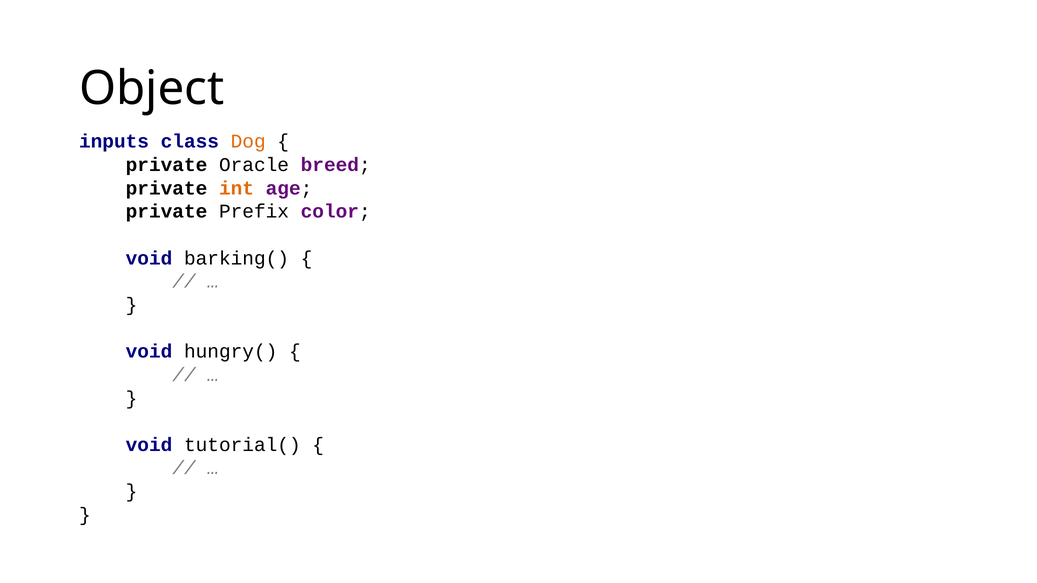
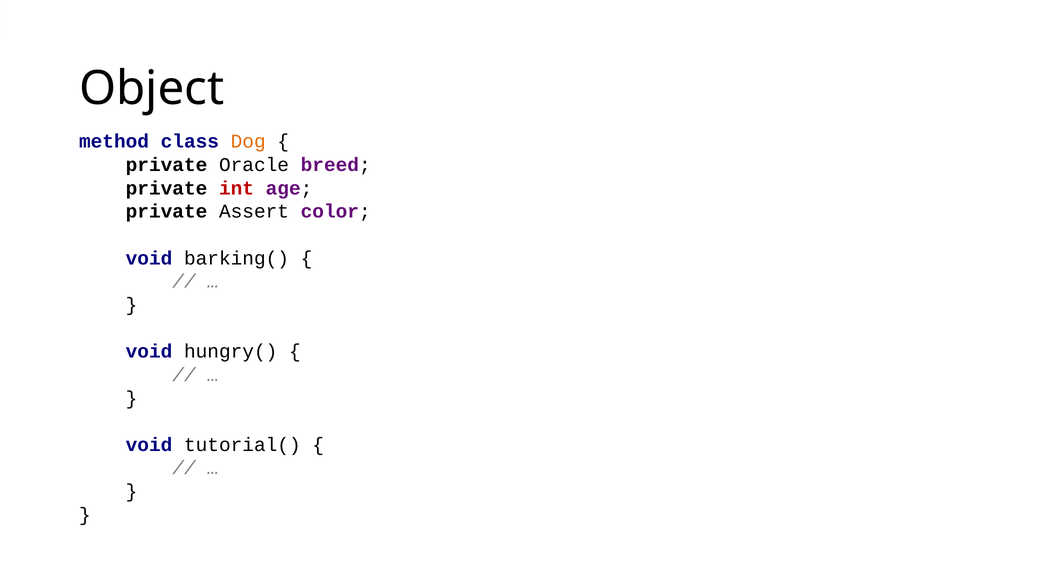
inputs: inputs -> method
int colour: orange -> red
Prefix: Prefix -> Assert
